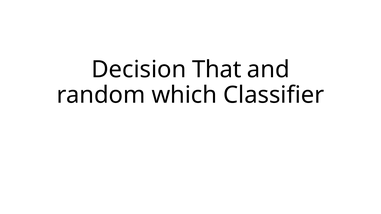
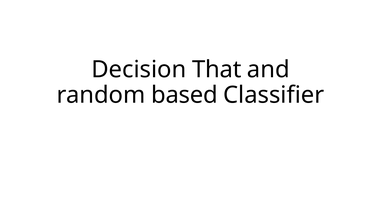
which: which -> based
